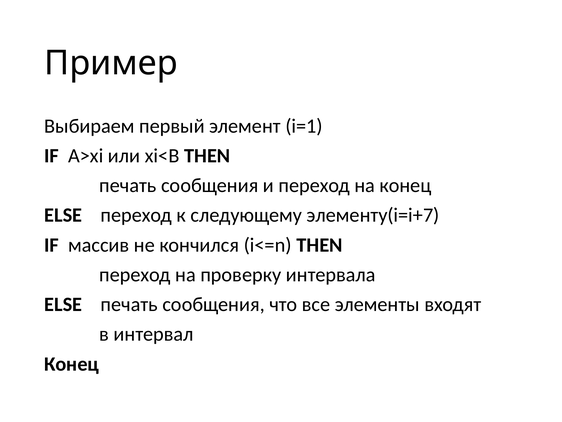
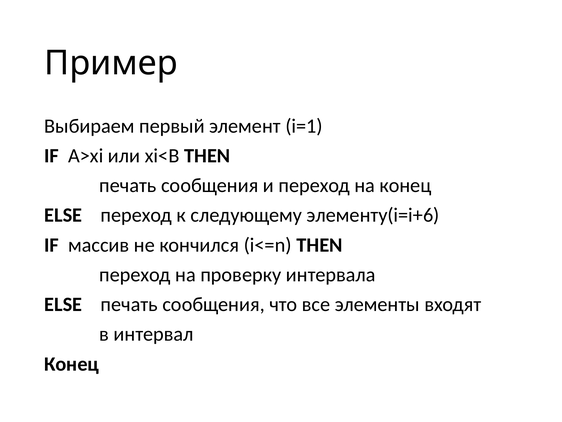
элементу(i=i+7: элементу(i=i+7 -> элементу(i=i+6
